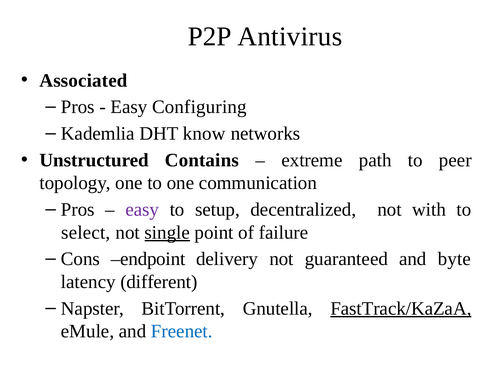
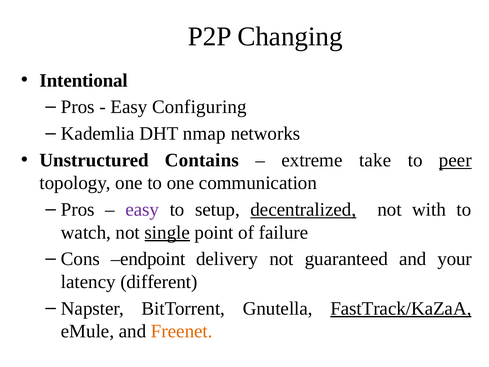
Antivirus: Antivirus -> Changing
Associated: Associated -> Intentional
know: know -> nmap
path: path -> take
peer underline: none -> present
decentralized underline: none -> present
select: select -> watch
byte: byte -> your
Freenet colour: blue -> orange
